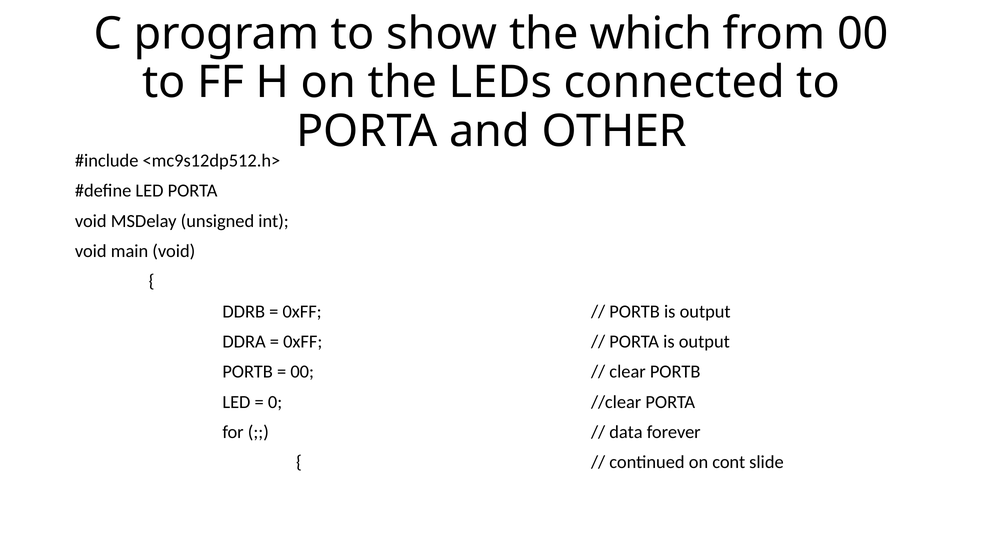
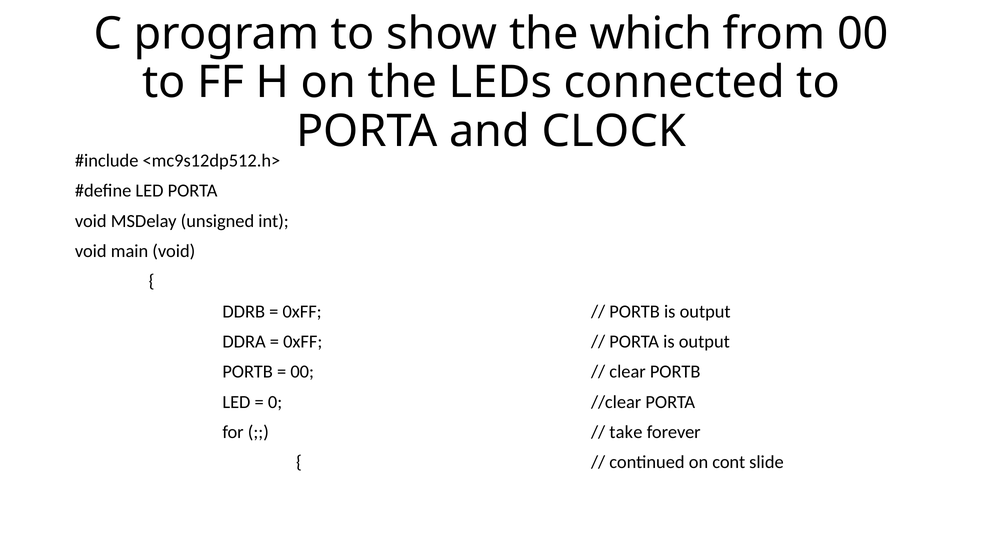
OTHER: OTHER -> CLOCK
data: data -> take
